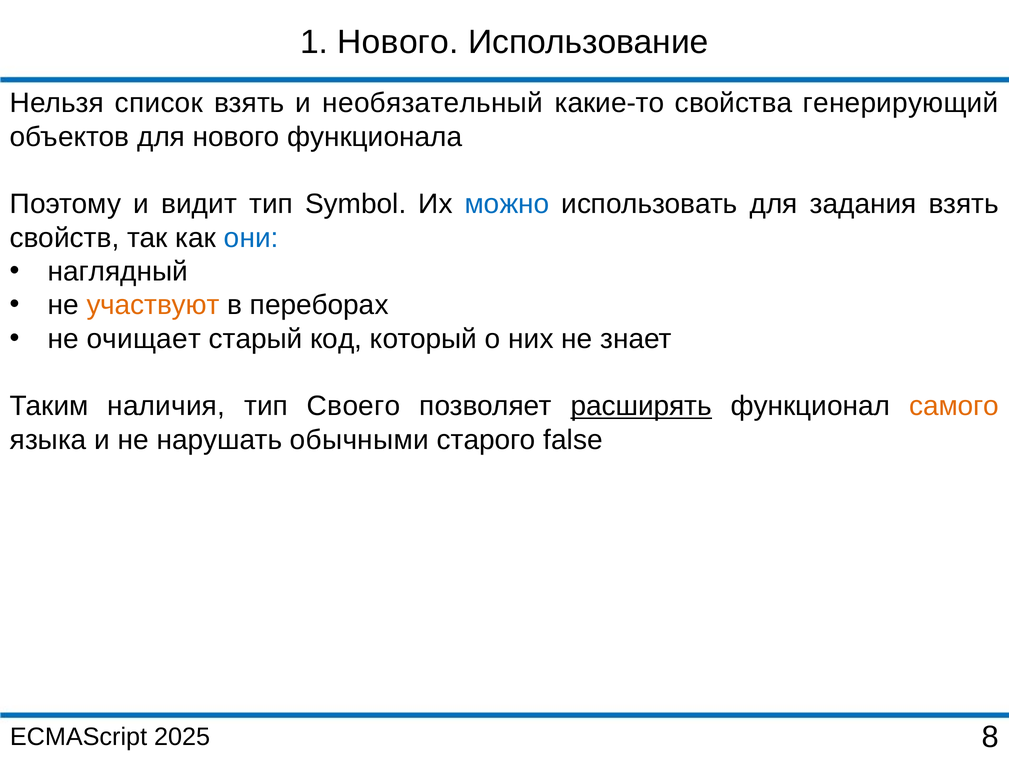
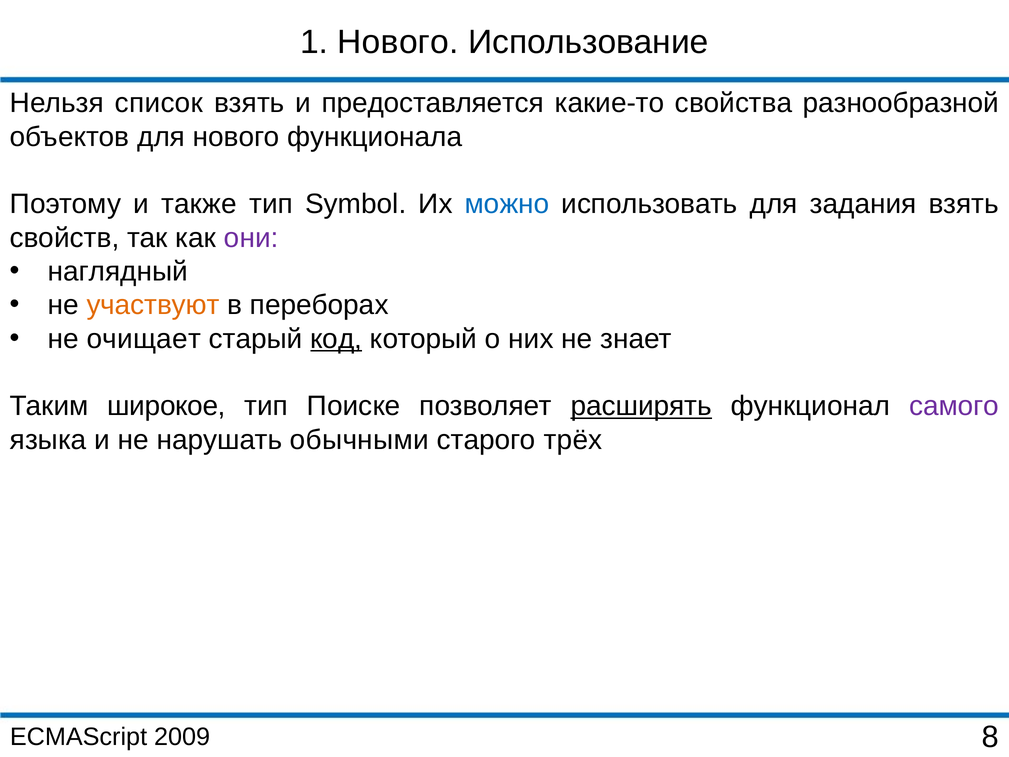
необязательный: необязательный -> предоставляется
генерирующий: генерирующий -> разнообразной
видит: видит -> также
они colour: blue -> purple
код underline: none -> present
наличия: наличия -> широкое
Своего: Своего -> Поиске
самого colour: orange -> purple
false: false -> трёх
2025: 2025 -> 2009
